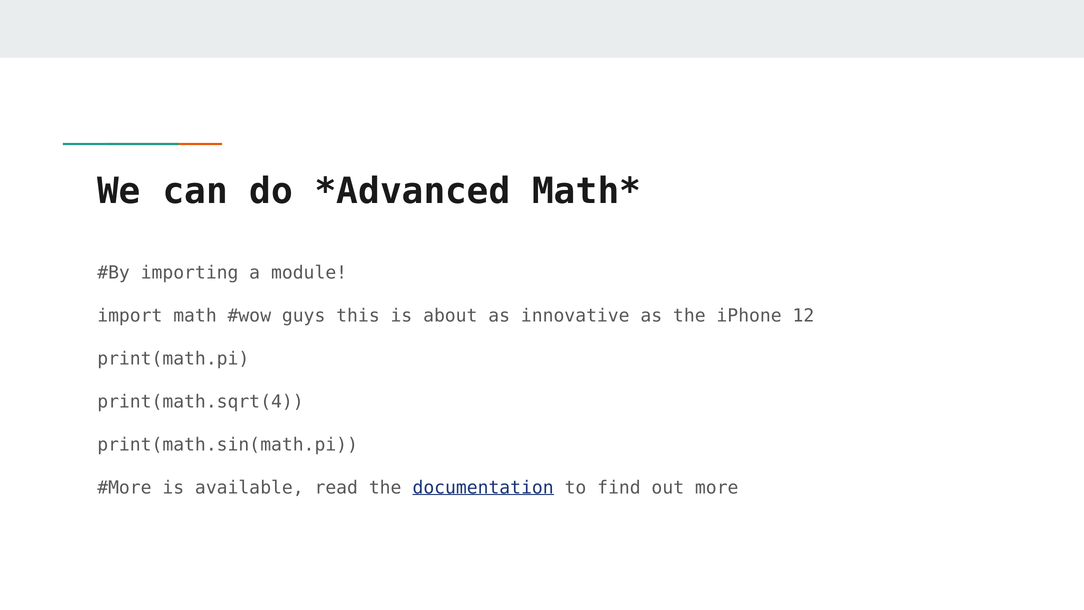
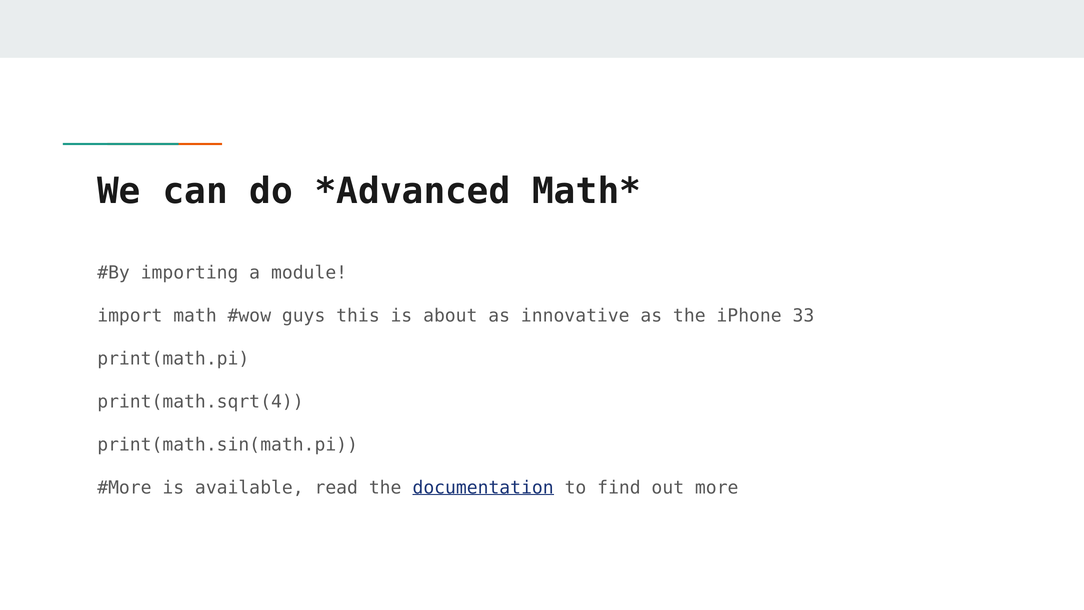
12: 12 -> 33
